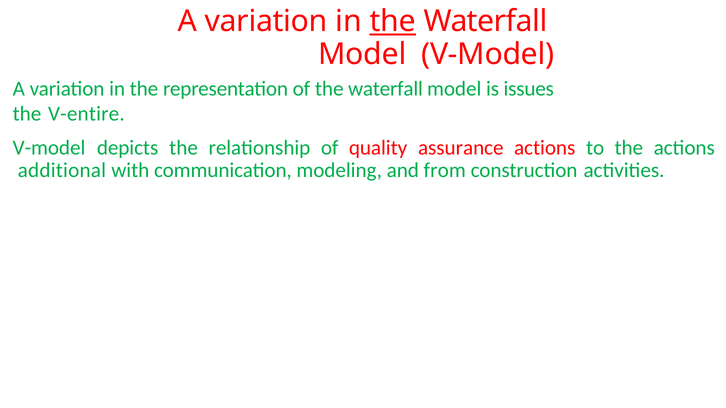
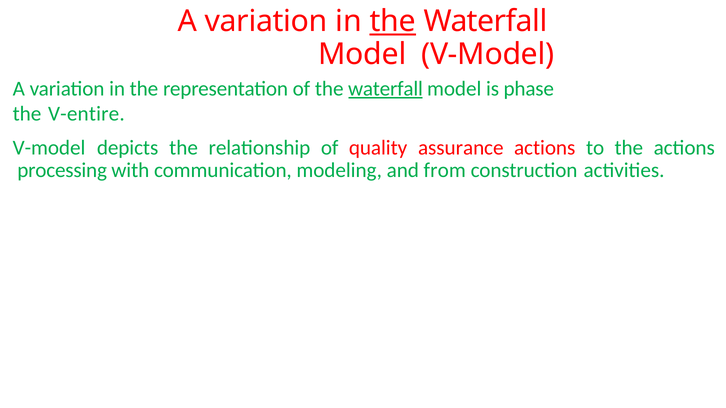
waterfall at (385, 89) underline: none -> present
issues: issues -> phase
additional: additional -> processing
